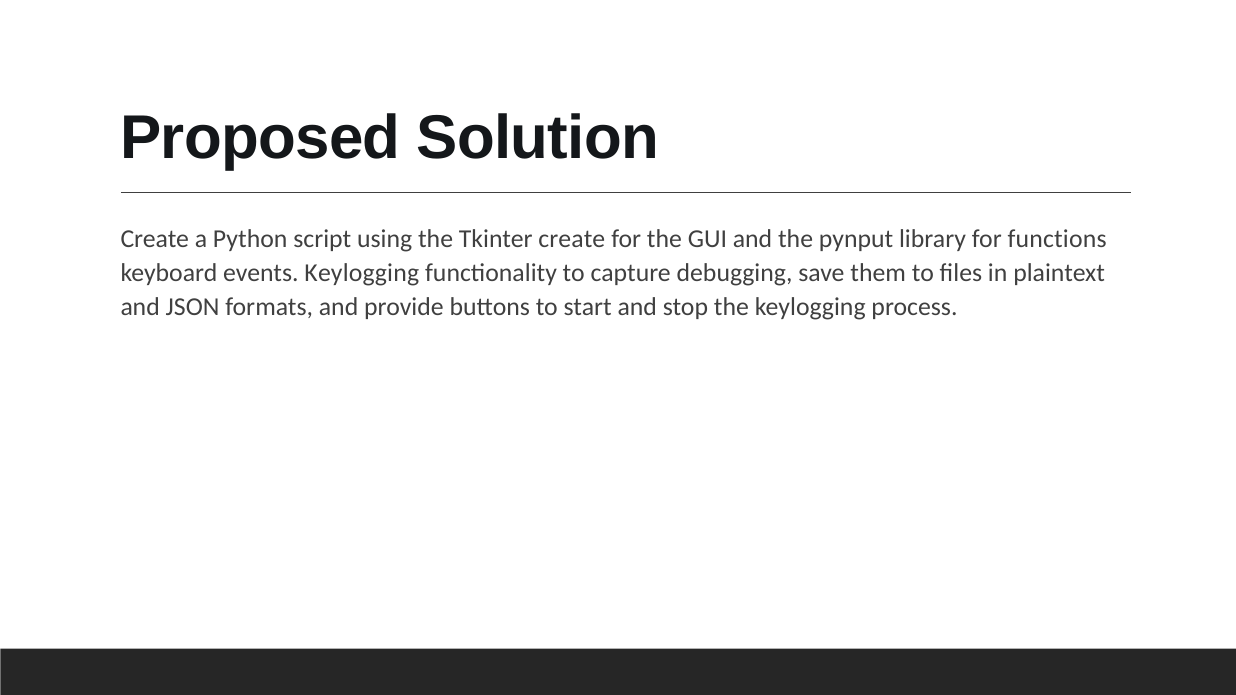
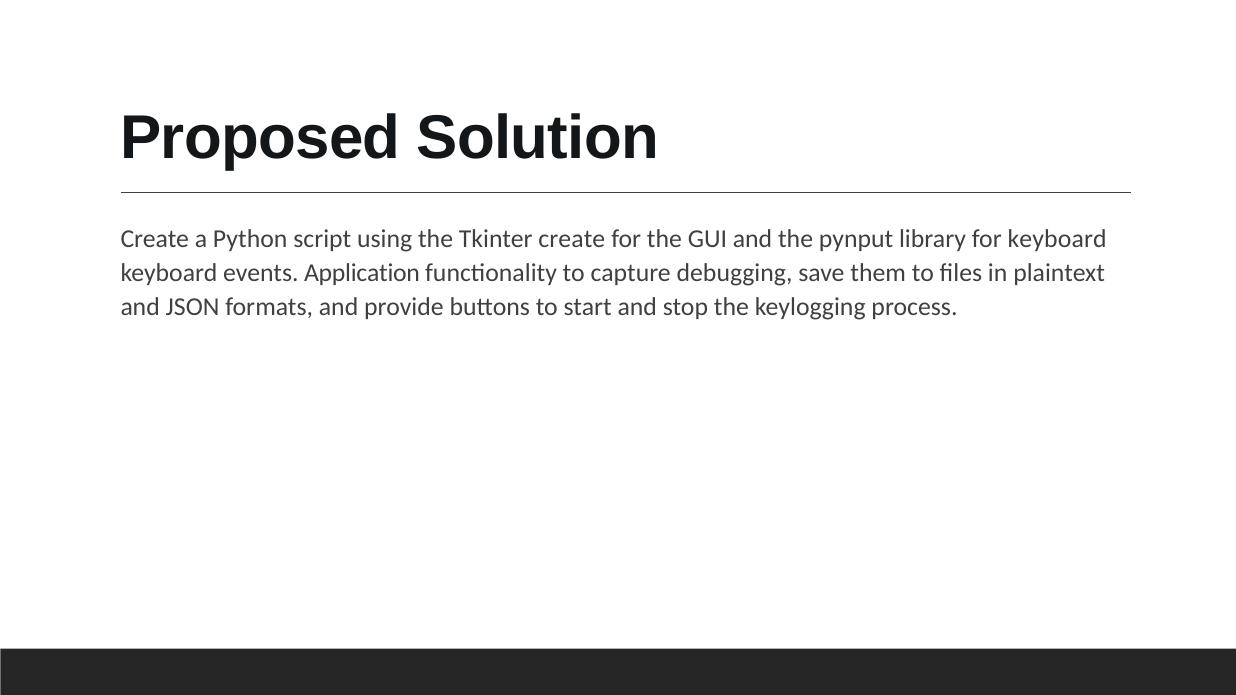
for functions: functions -> keyboard
events Keylogging: Keylogging -> Application
